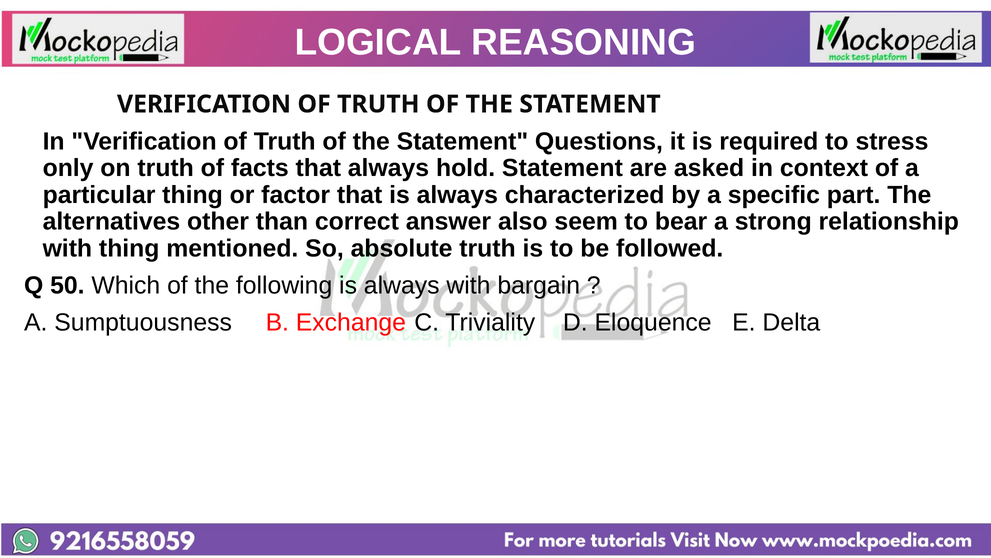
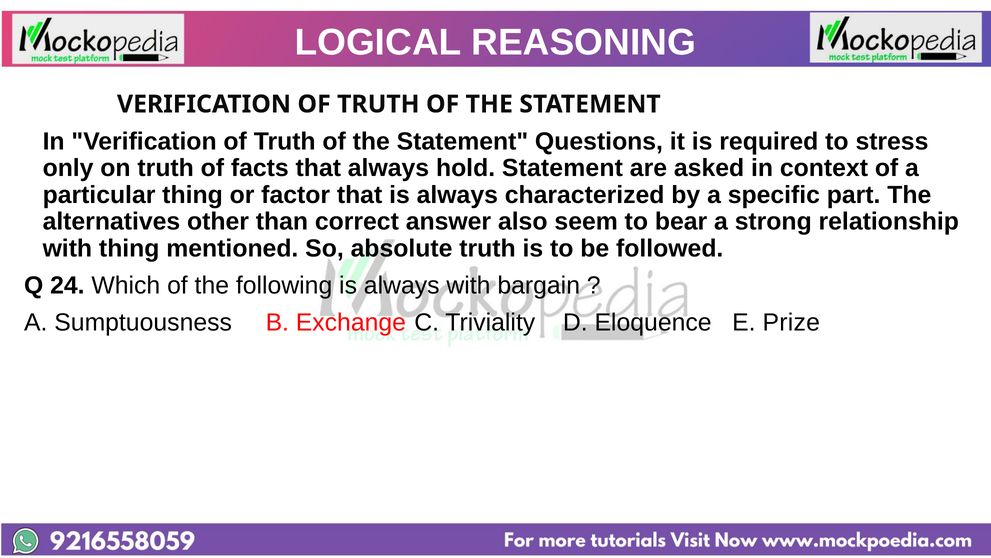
50: 50 -> 24
Delta: Delta -> Prize
